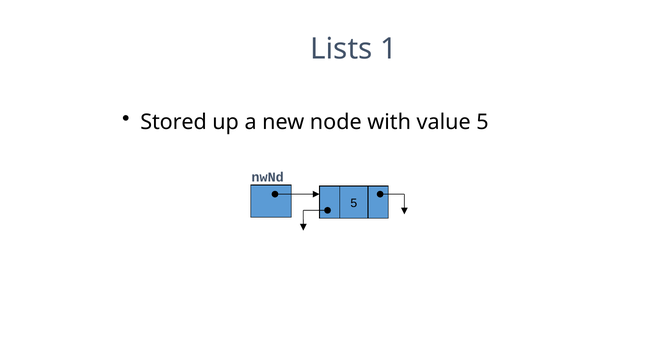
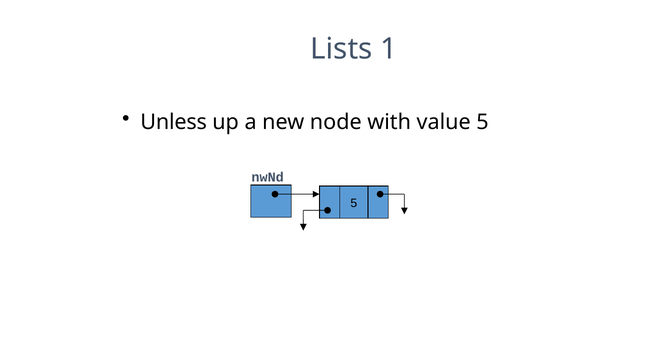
Stored: Stored -> Unless
